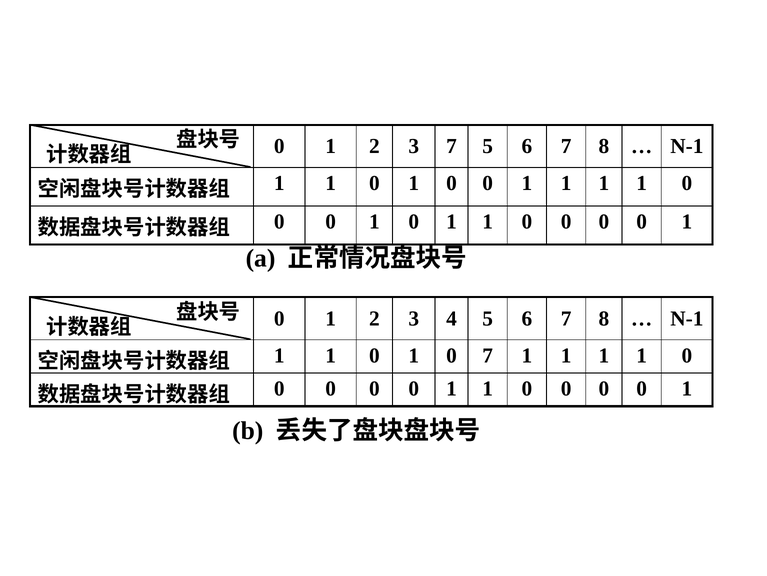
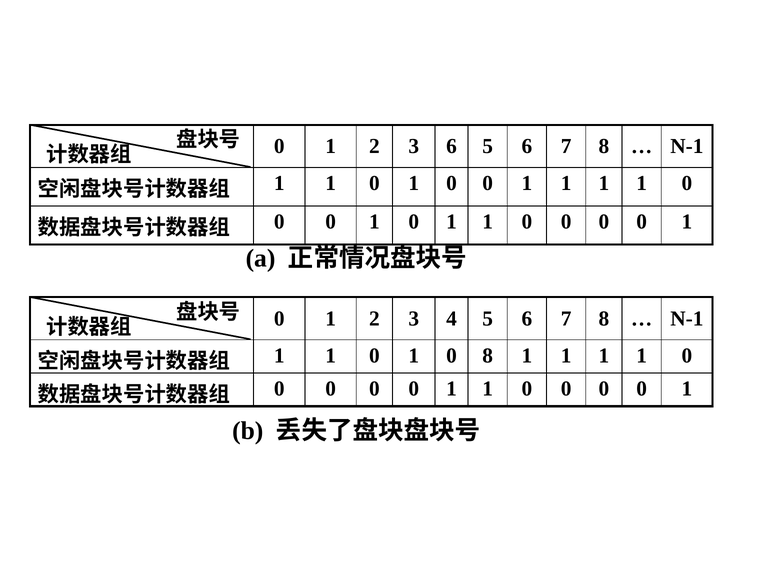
3 7: 7 -> 6
0 7: 7 -> 8
